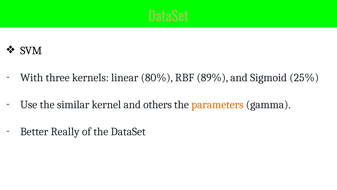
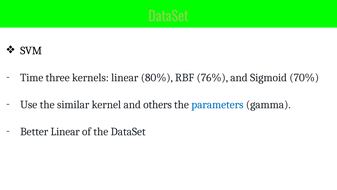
With: With -> Time
89%: 89% -> 76%
25%: 25% -> 70%
parameters colour: orange -> blue
Better Really: Really -> Linear
